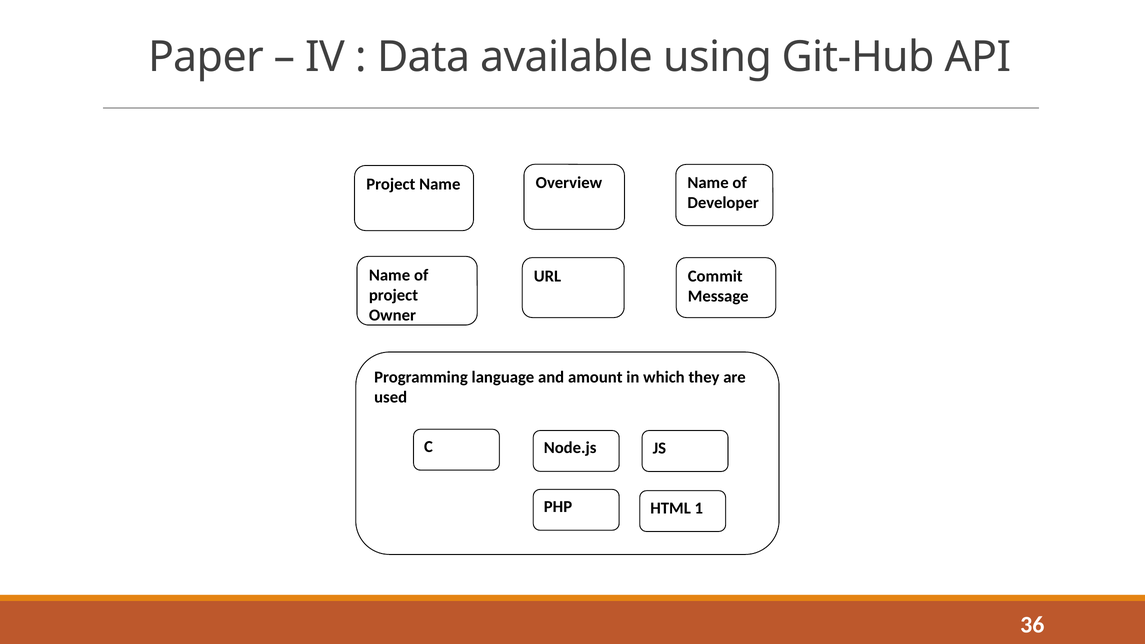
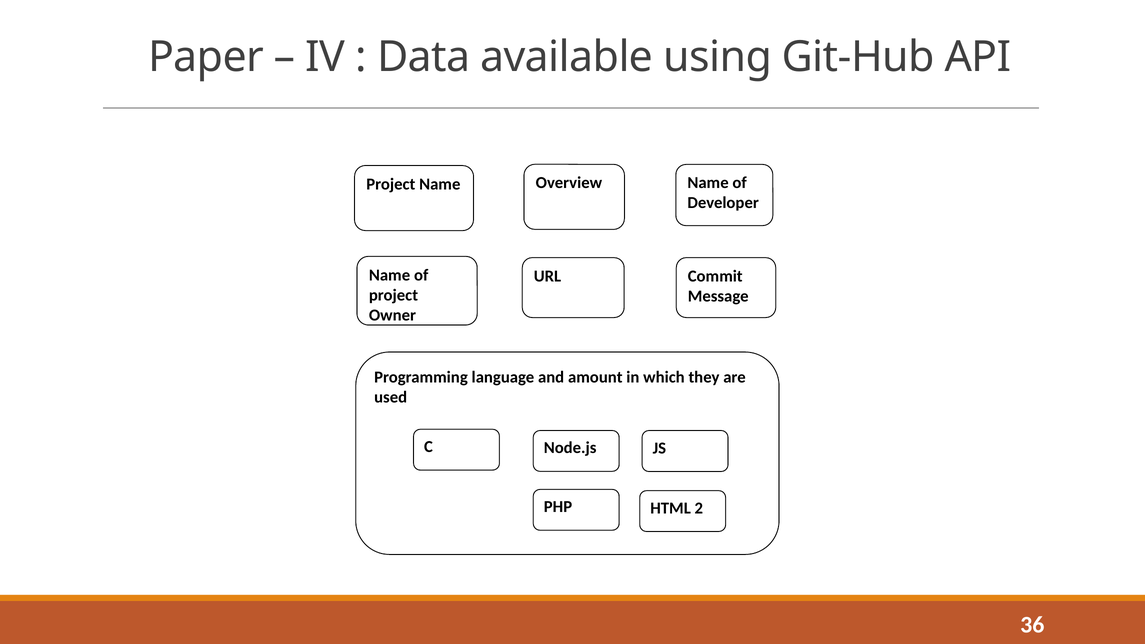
1: 1 -> 2
